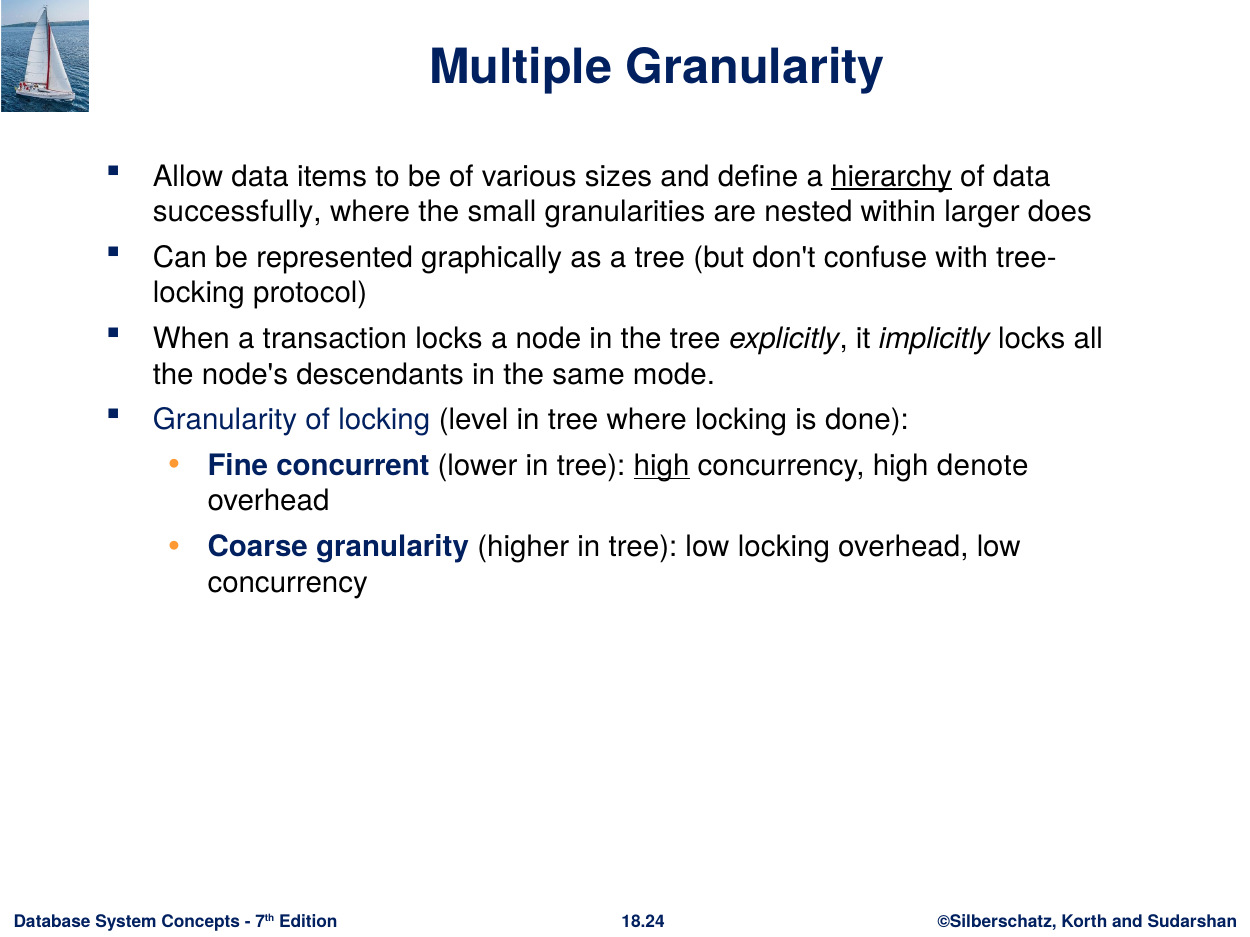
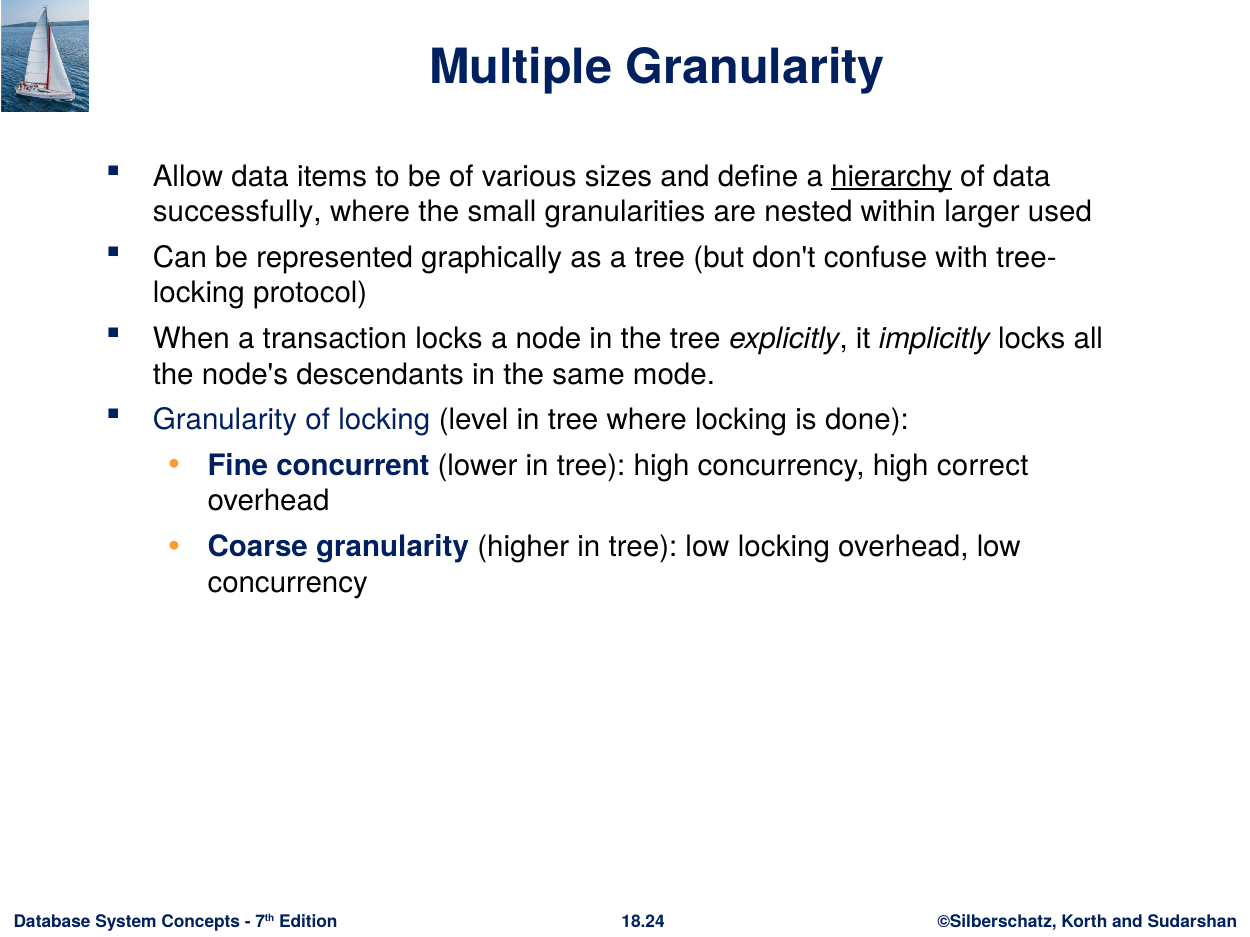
does: does -> used
high at (662, 466) underline: present -> none
denote: denote -> correct
